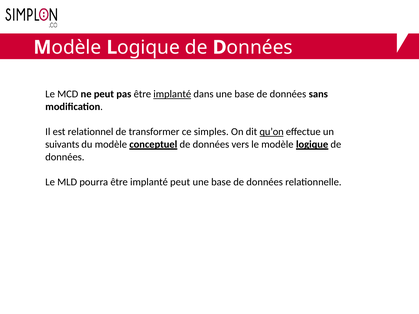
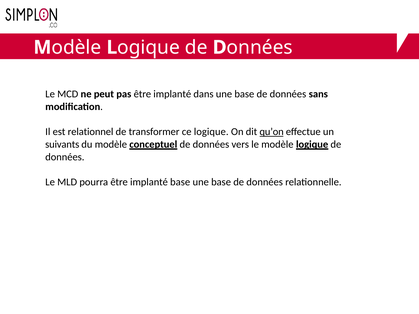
implanté at (172, 94) underline: present -> none
ce simples: simples -> logique
implanté peut: peut -> base
